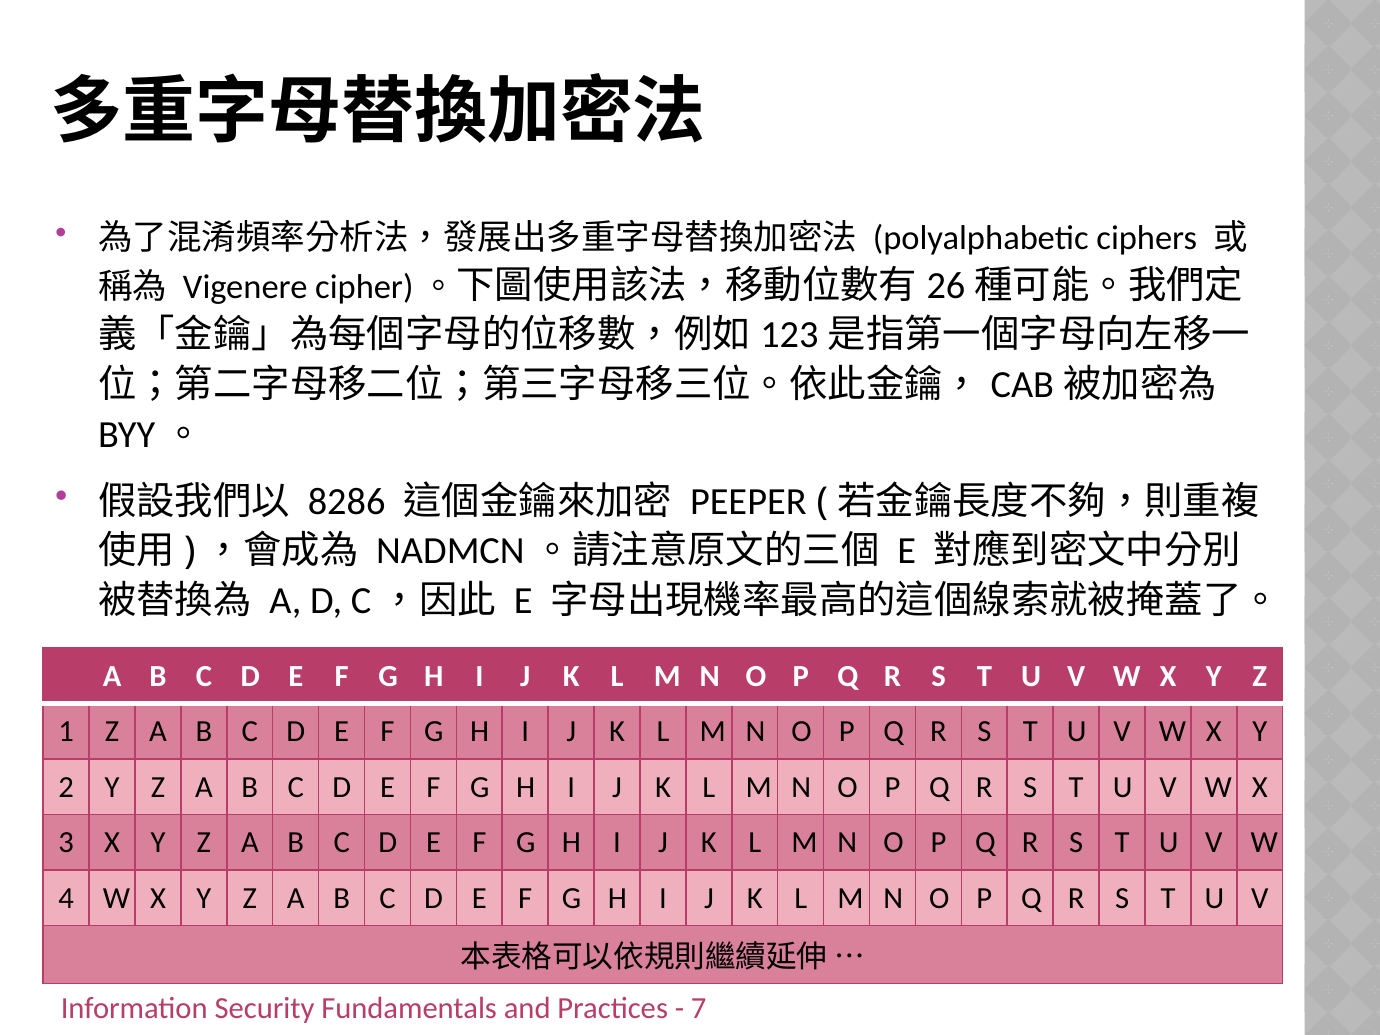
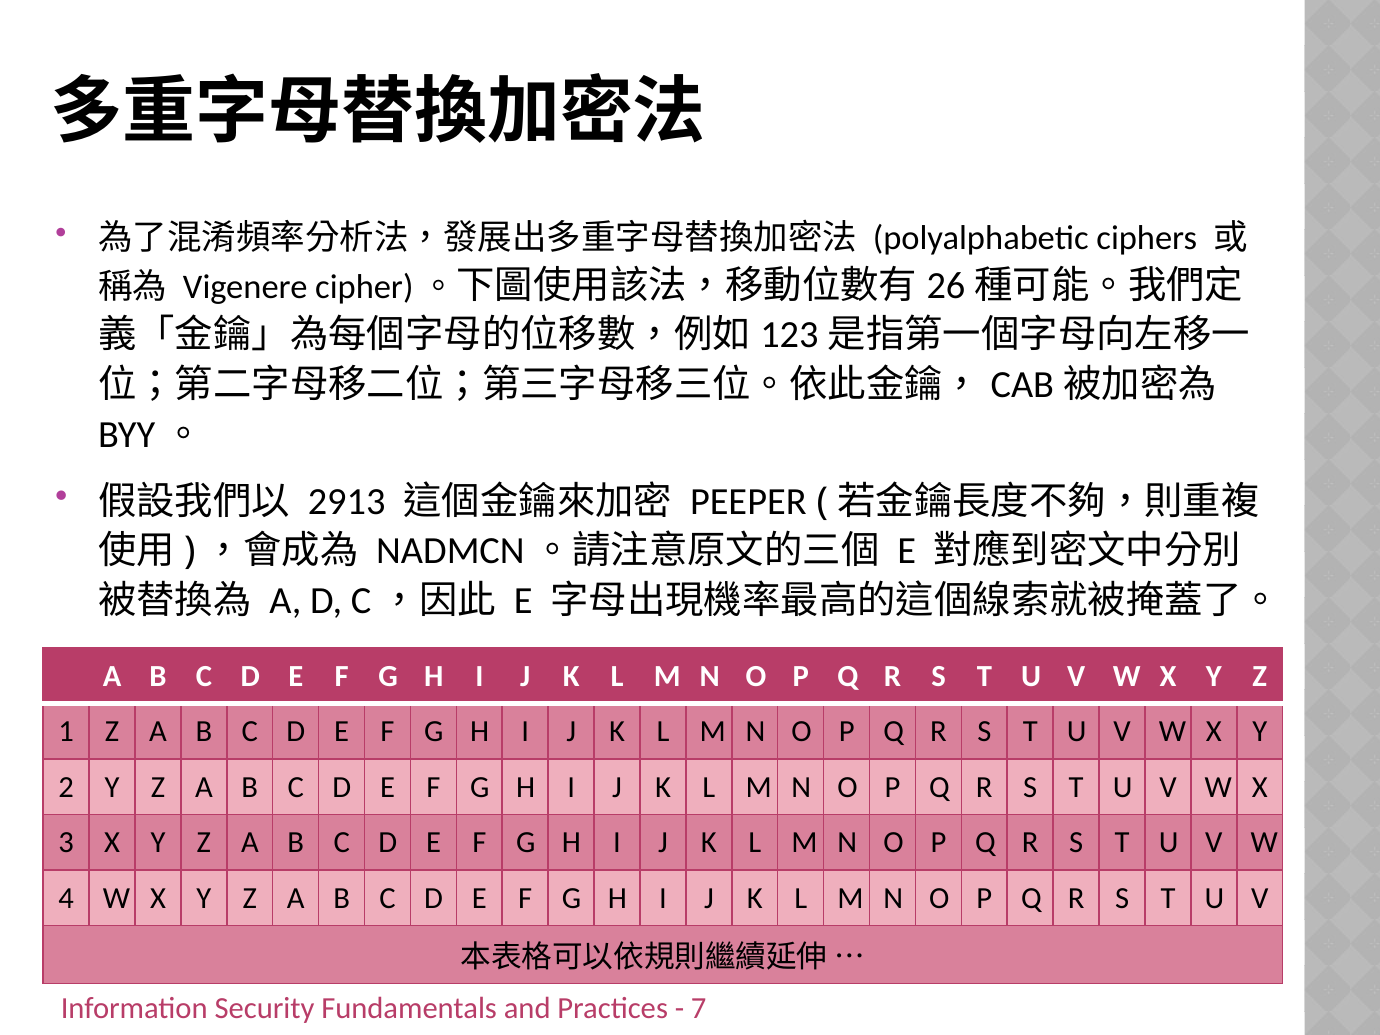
8286: 8286 -> 2913
